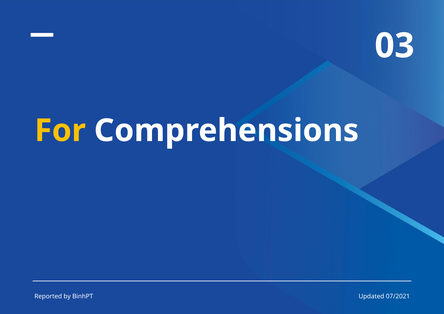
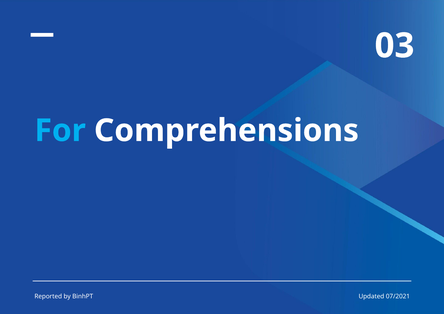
For colour: yellow -> light blue
